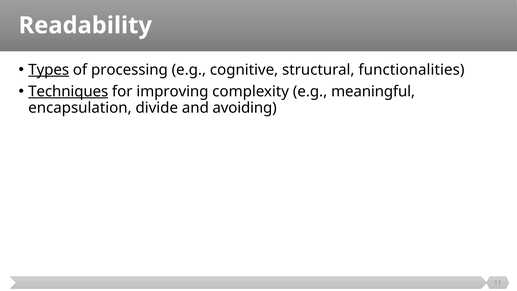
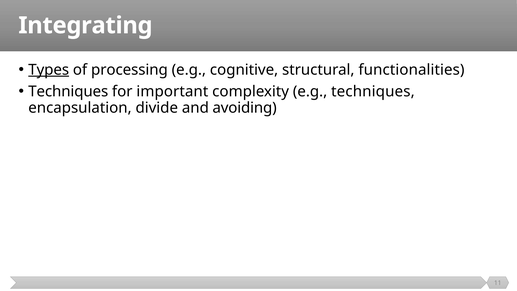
Readability: Readability -> Integrating
Techniques at (68, 91) underline: present -> none
improving: improving -> important
e.g meaningful: meaningful -> techniques
